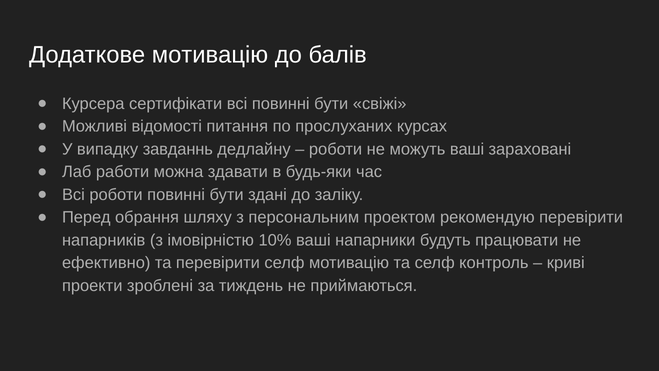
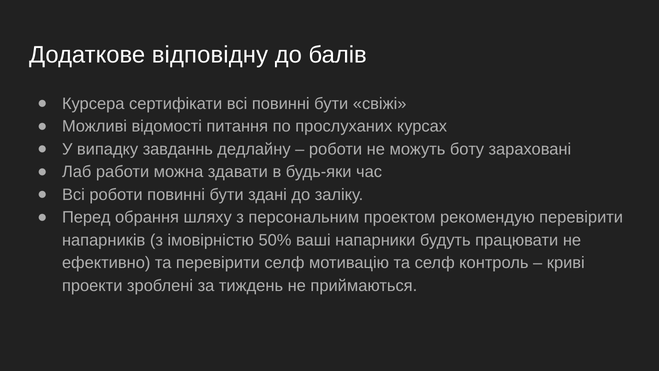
Додаткове мотивацію: мотивацію -> відповідну
можуть ваші: ваші -> боту
10%: 10% -> 50%
